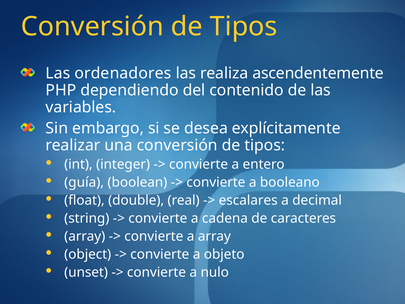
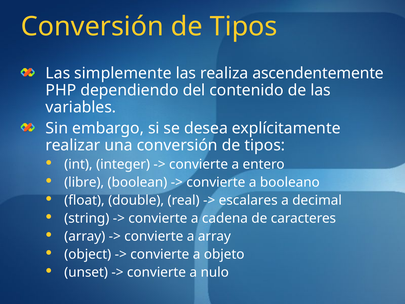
ordenadores: ordenadores -> simplemente
guía: guía -> libre
